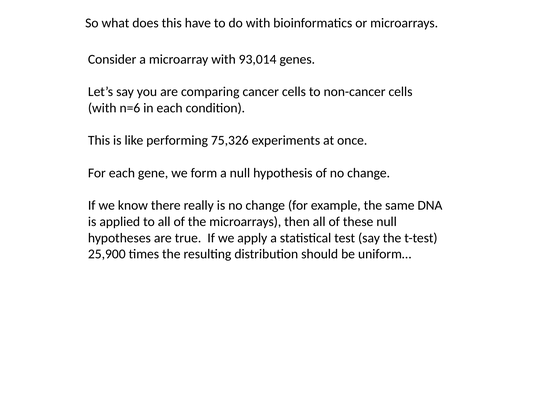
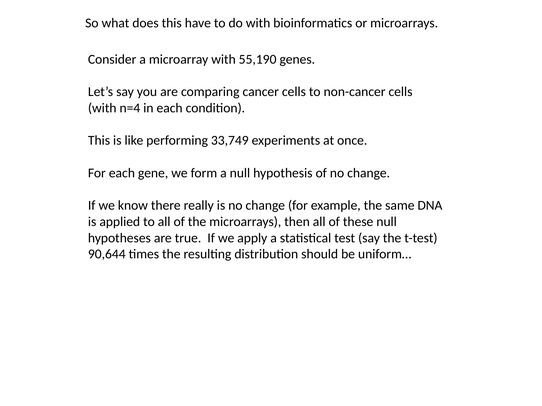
93,014: 93,014 -> 55,190
n=6: n=6 -> n=4
75,326: 75,326 -> 33,749
25,900: 25,900 -> 90,644
